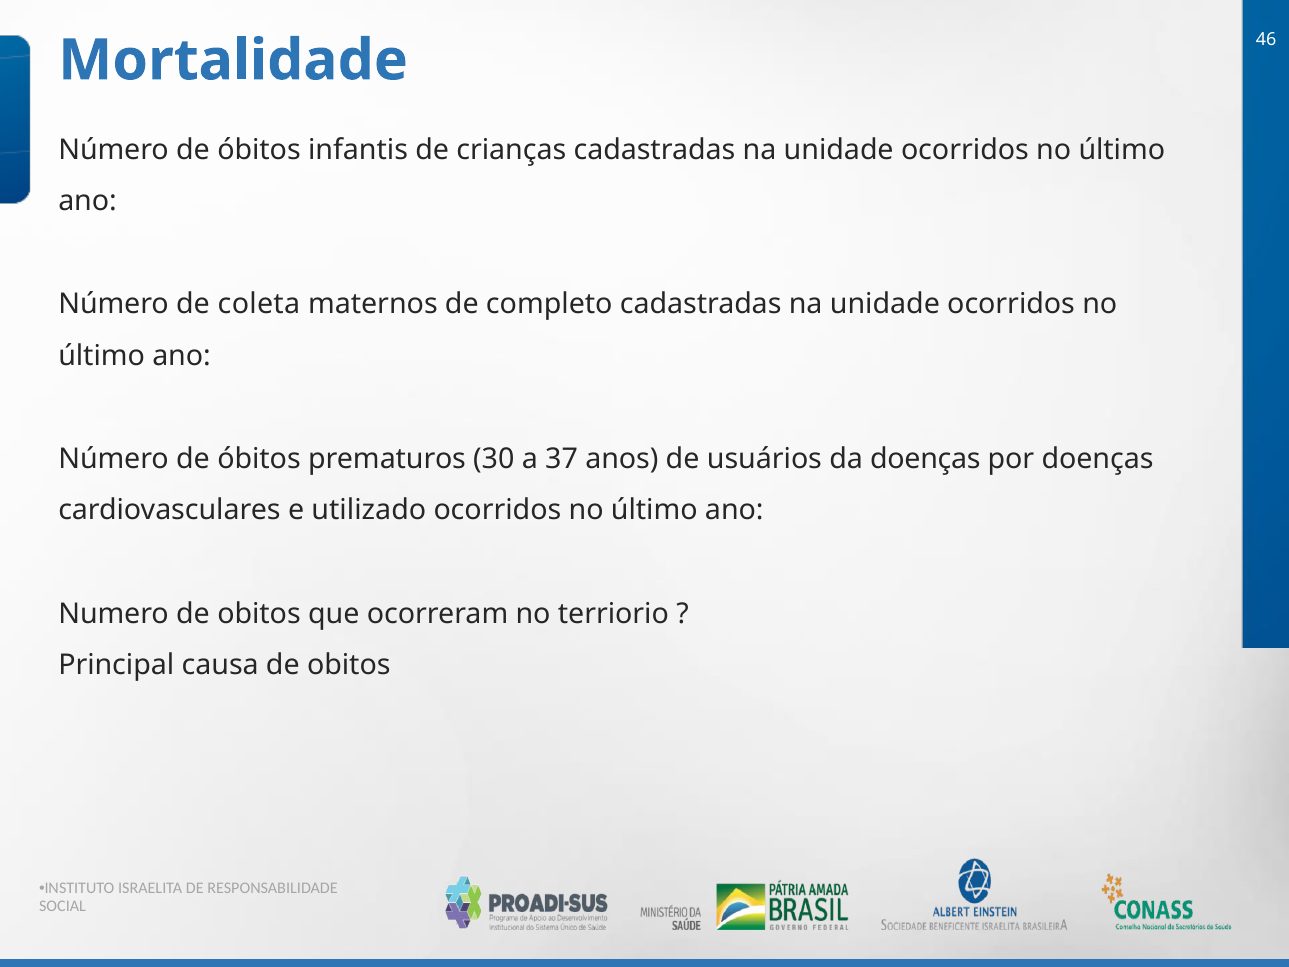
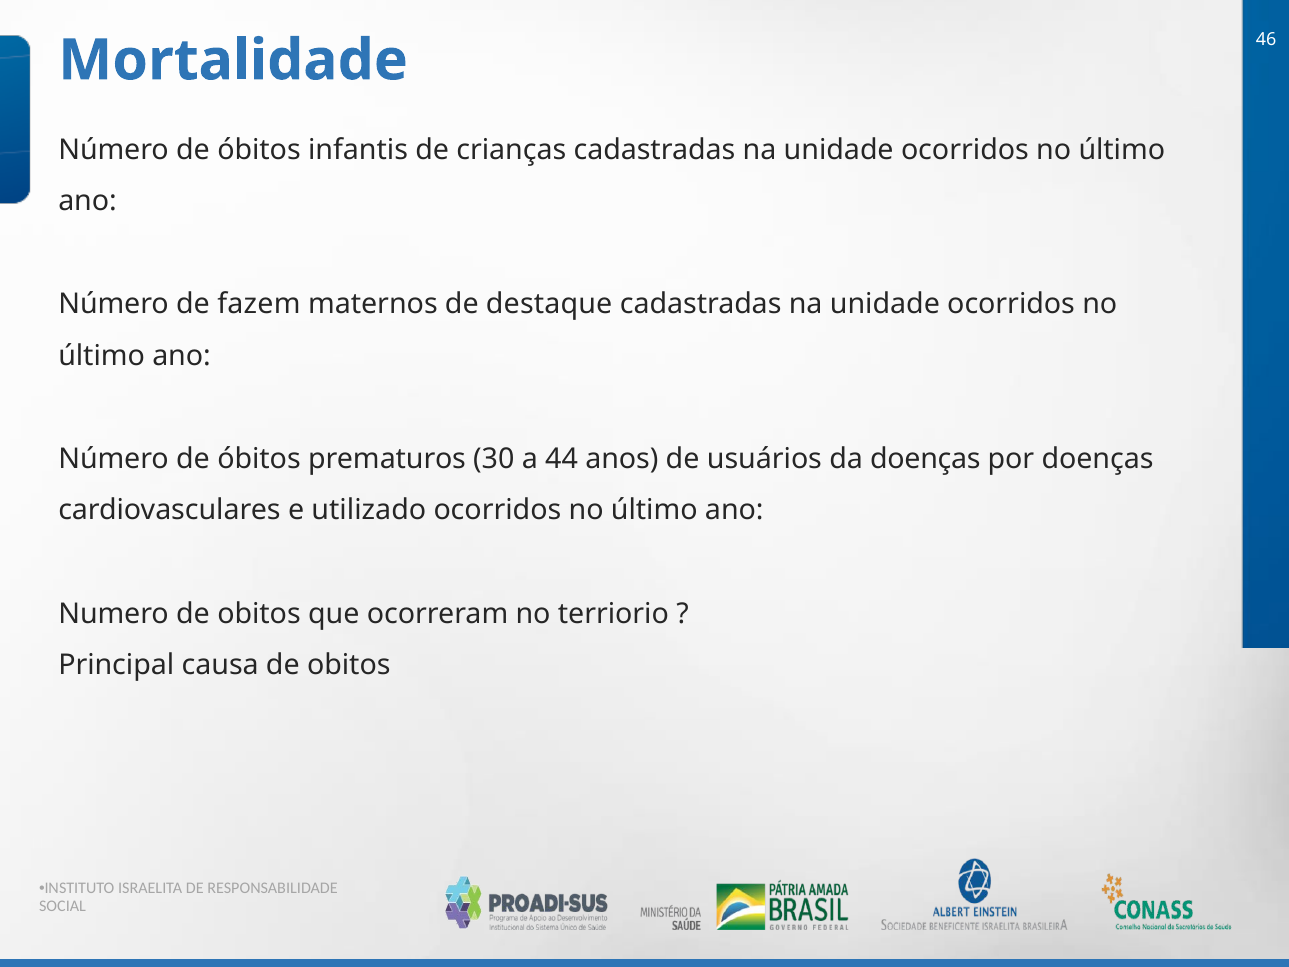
coleta: coleta -> fazem
completo: completo -> destaque
37: 37 -> 44
